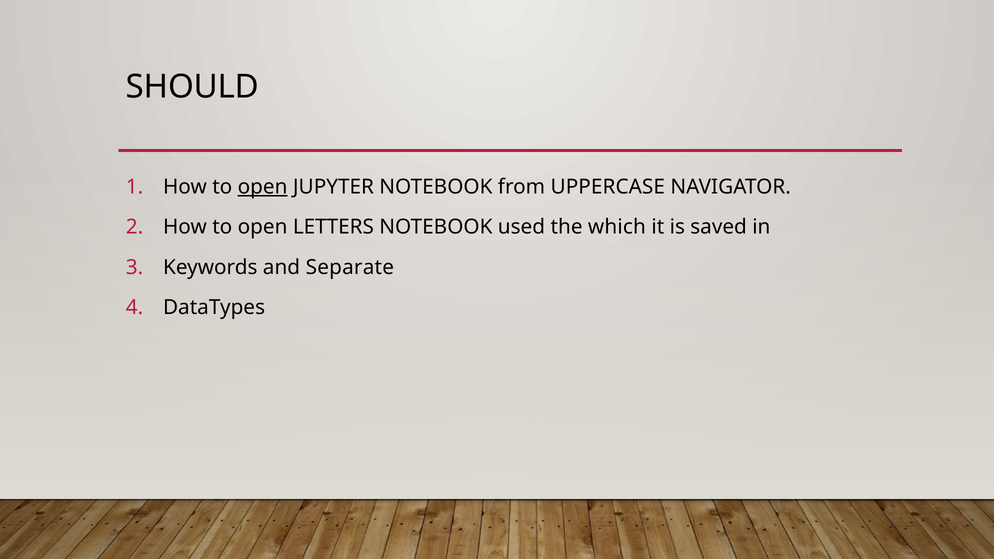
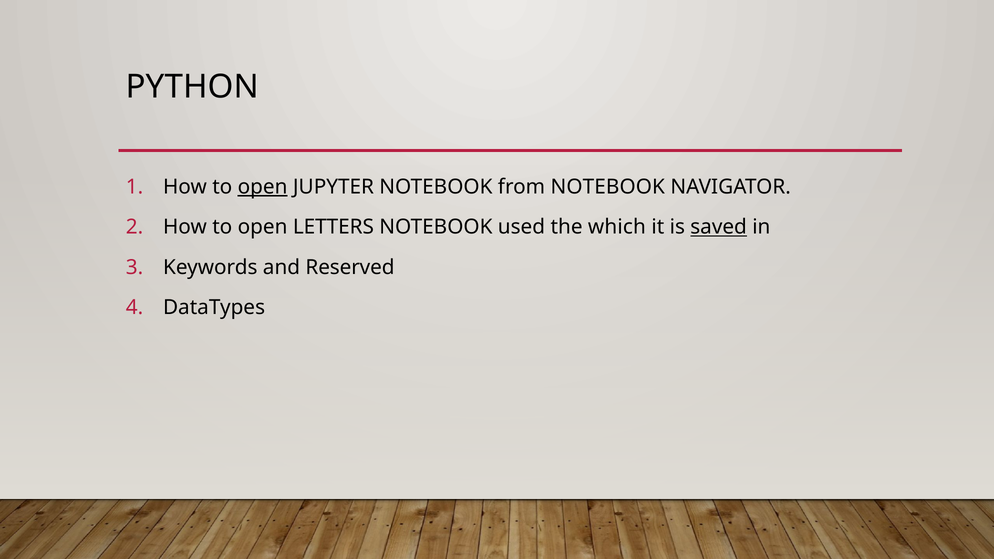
SHOULD: SHOULD -> PYTHON
from UPPERCASE: UPPERCASE -> NOTEBOOK
saved underline: none -> present
Separate: Separate -> Reserved
